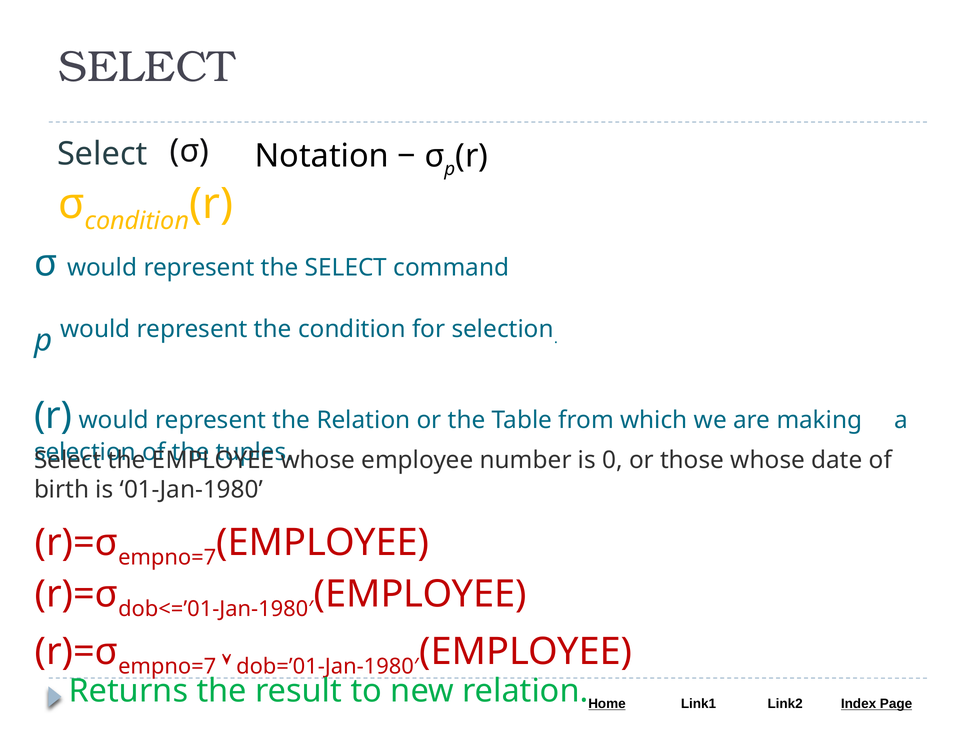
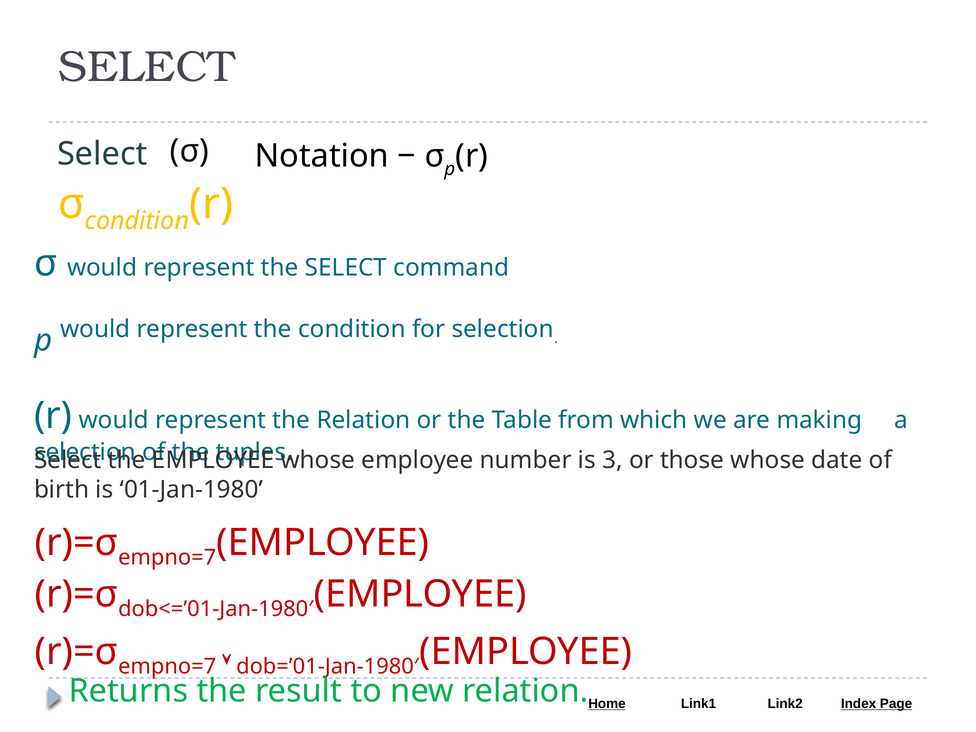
0: 0 -> 3
